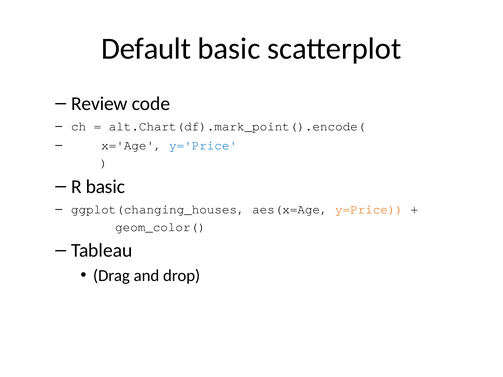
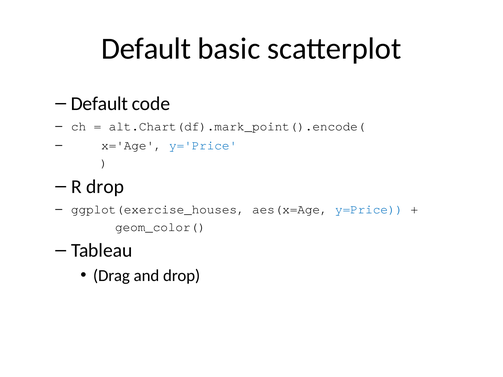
Review at (99, 104): Review -> Default
R basic: basic -> drop
ggplot(changing_houses: ggplot(changing_houses -> ggplot(exercise_houses
y=Price colour: orange -> blue
